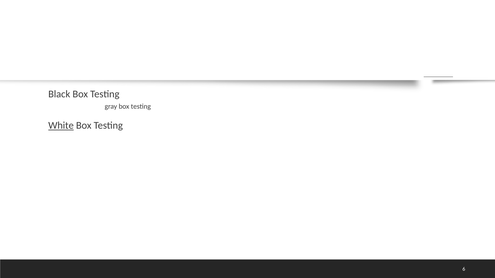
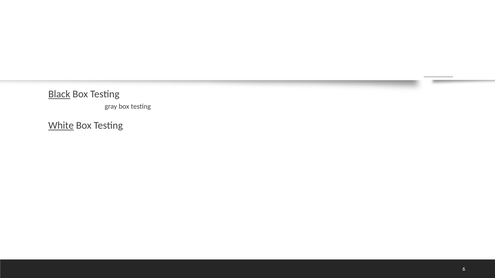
Black underline: none -> present
